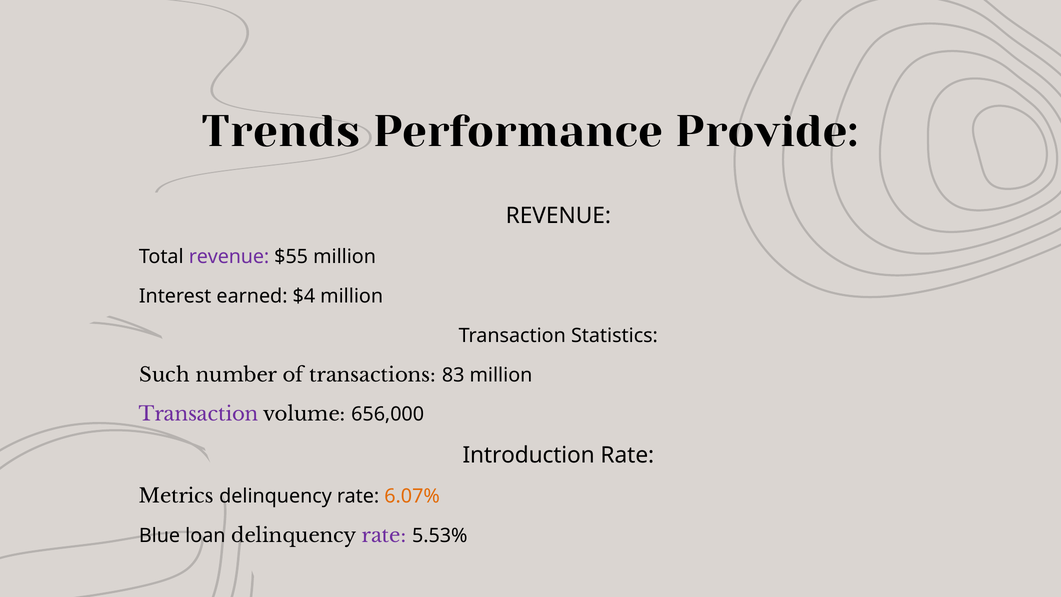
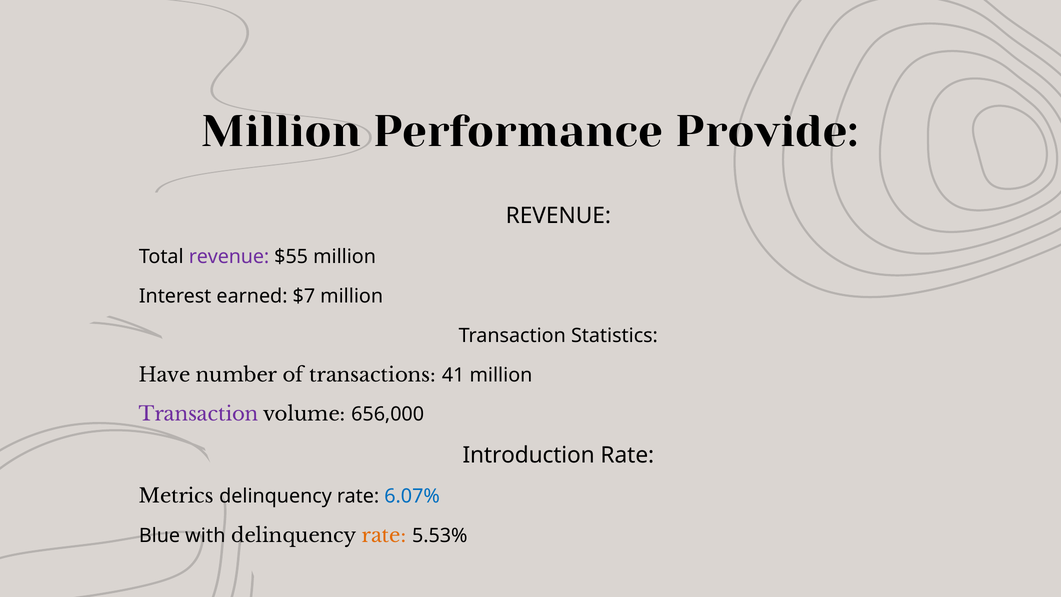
Trends at (281, 132): Trends -> Million
$4: $4 -> $7
Such: Such -> Have
83: 83 -> 41
6.07% colour: orange -> blue
loan: loan -> with
rate at (384, 535) colour: purple -> orange
